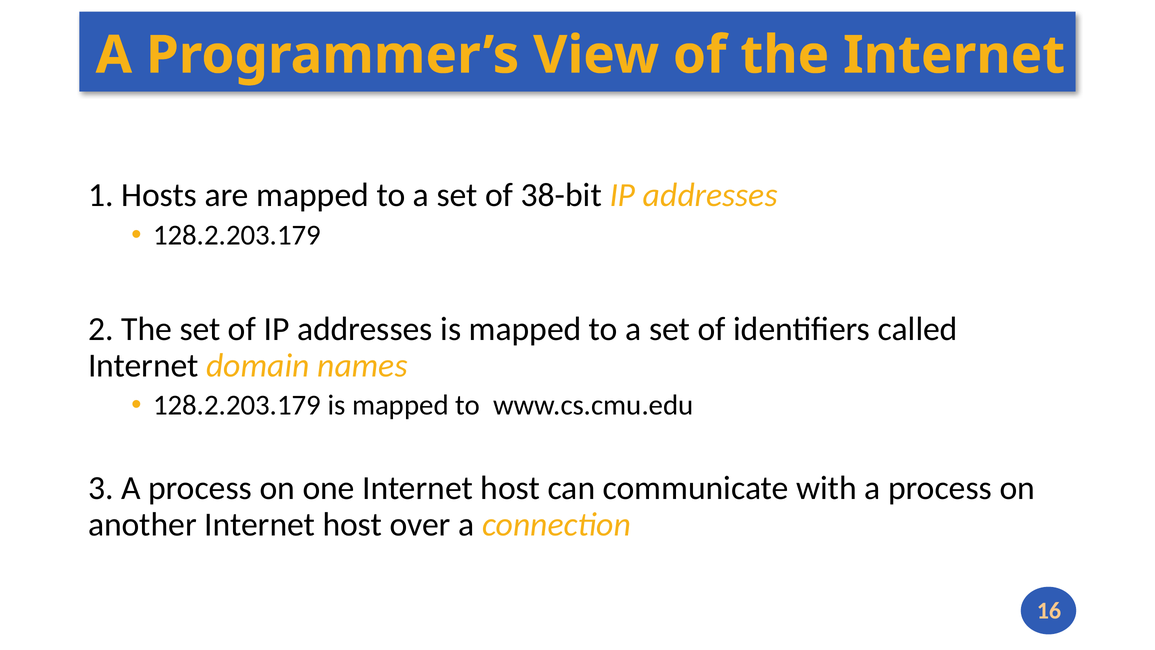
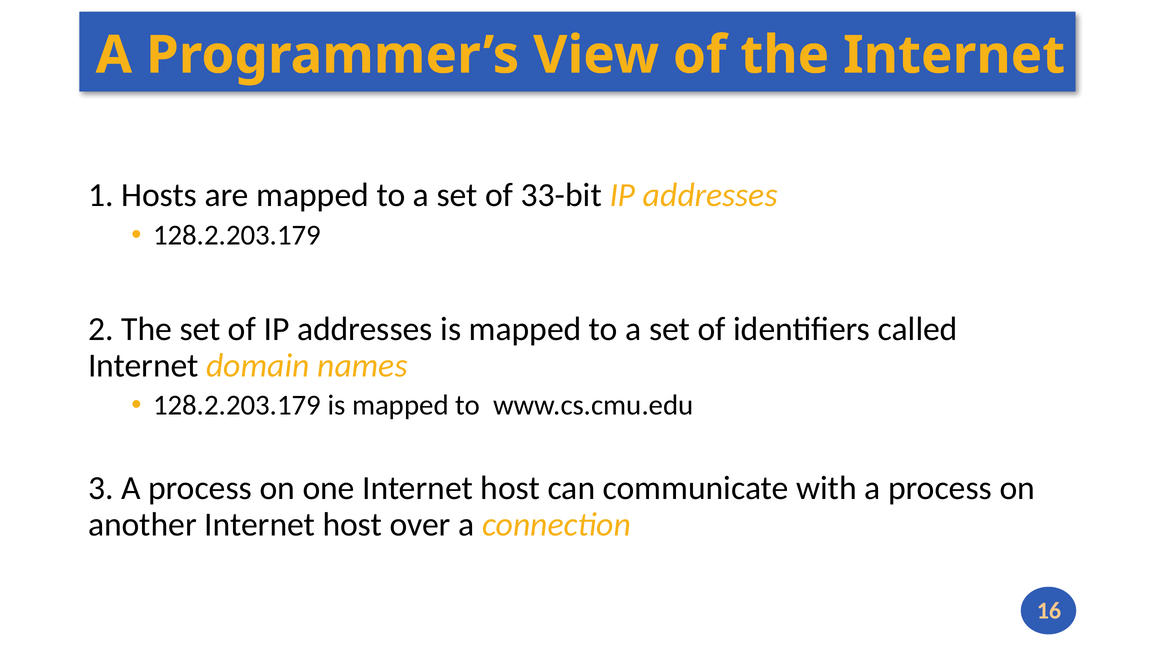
38-bit: 38-bit -> 33-bit
